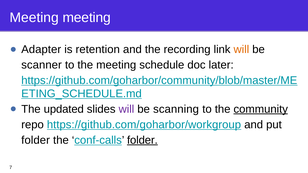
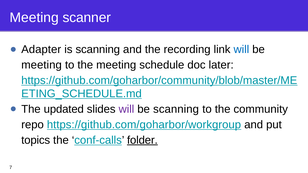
Meeting meeting: meeting -> scanner
is retention: retention -> scanning
will at (241, 50) colour: orange -> blue
scanner at (42, 65): scanner -> meeting
community underline: present -> none
folder at (36, 140): folder -> topics
